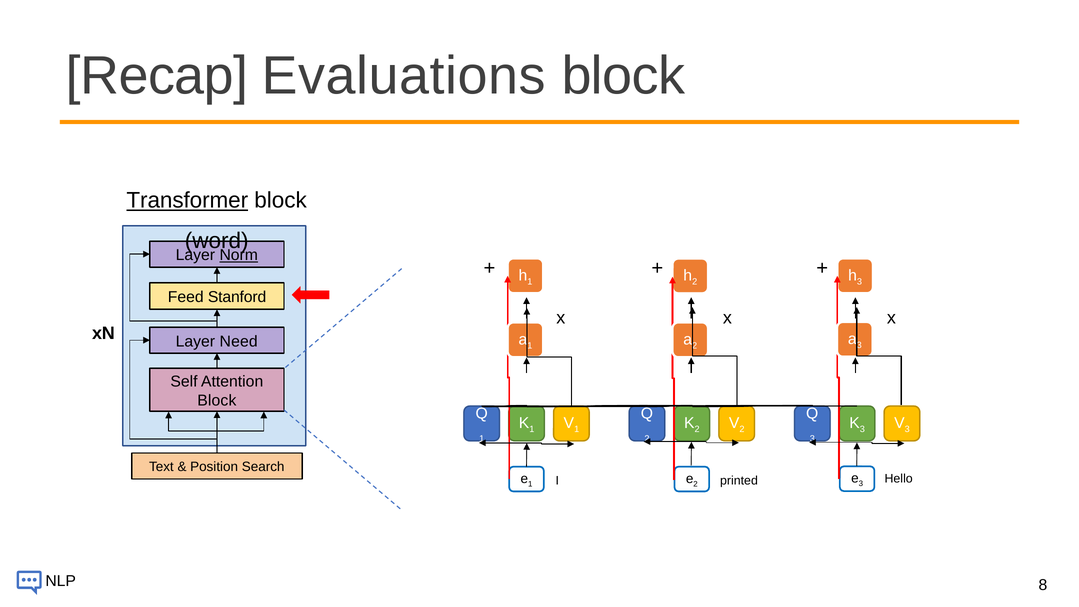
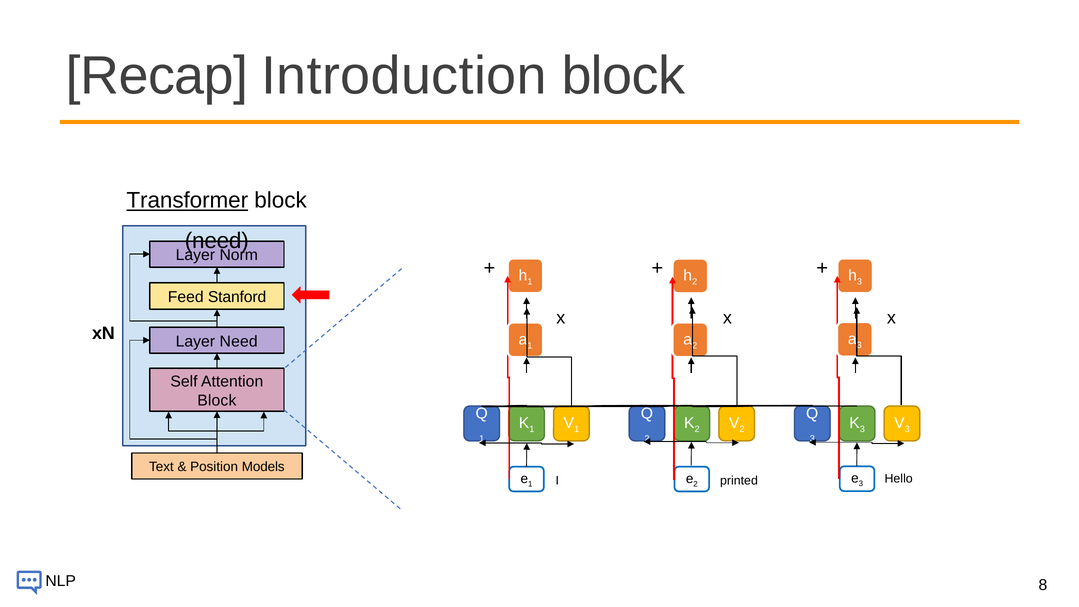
Evaluations: Evaluations -> Introduction
word at (217, 241): word -> need
Norm underline: present -> none
Search: Search -> Models
